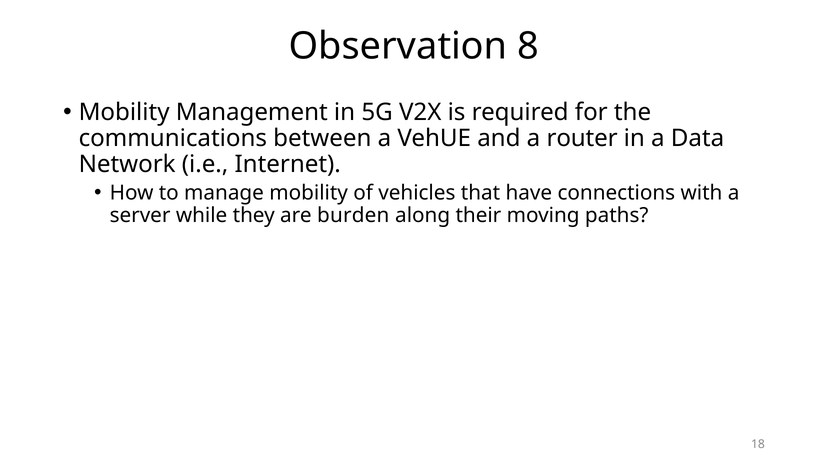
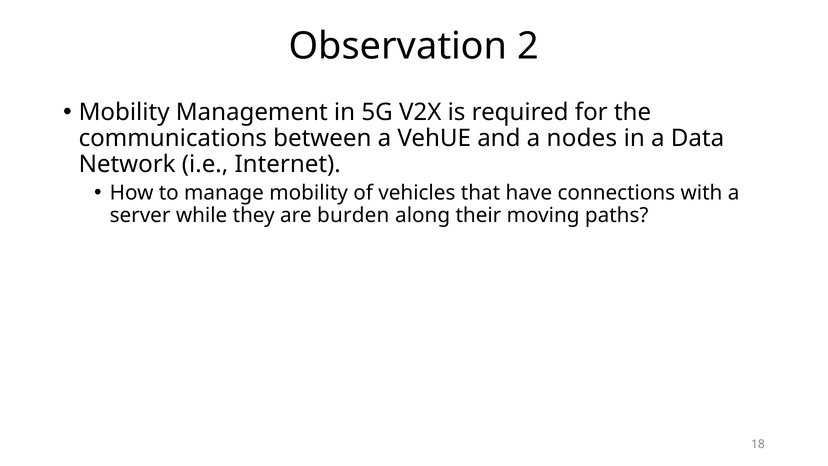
8: 8 -> 2
router: router -> nodes
